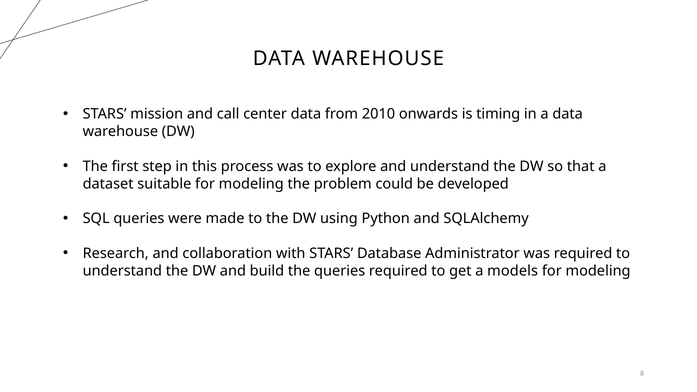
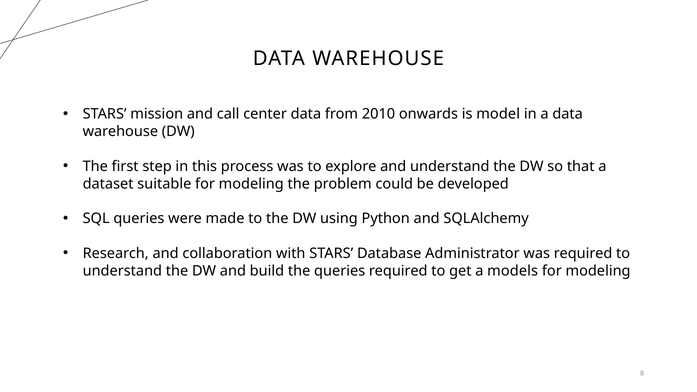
timing: timing -> model
